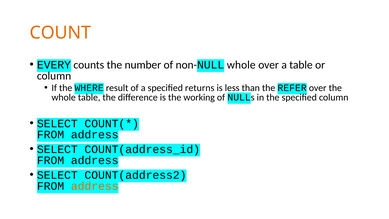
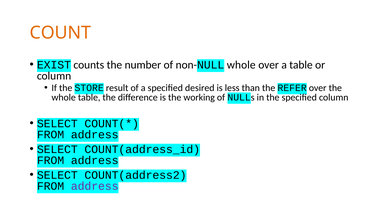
EVERY: EVERY -> EXIST
WHERE: WHERE -> STORE
returns: returns -> desired
address at (95, 186) colour: orange -> purple
